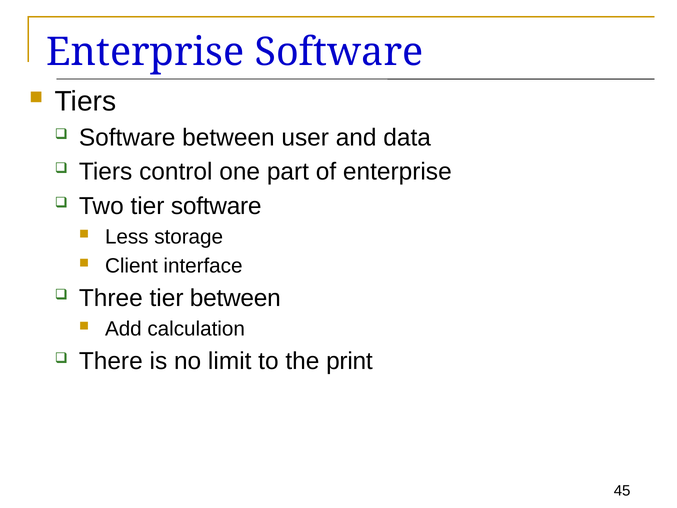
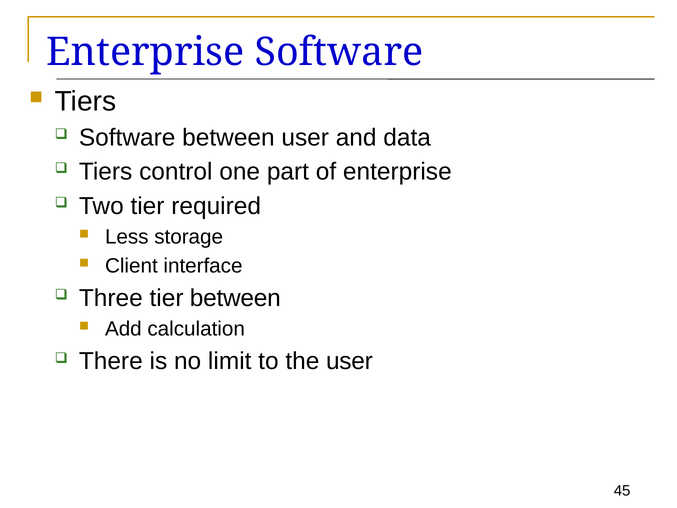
tier software: software -> required
the print: print -> user
